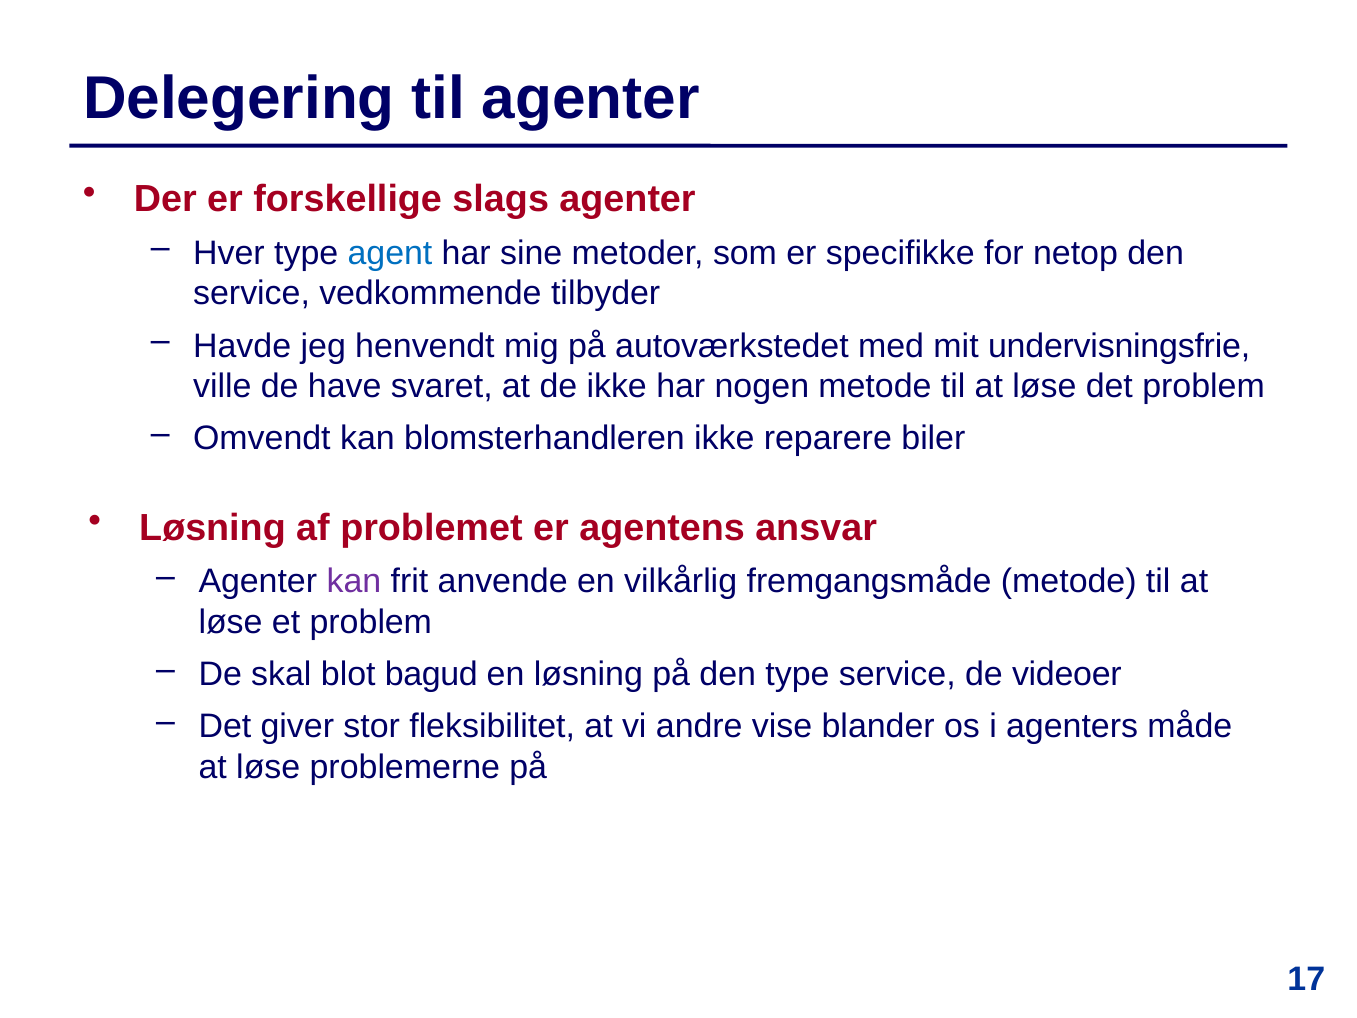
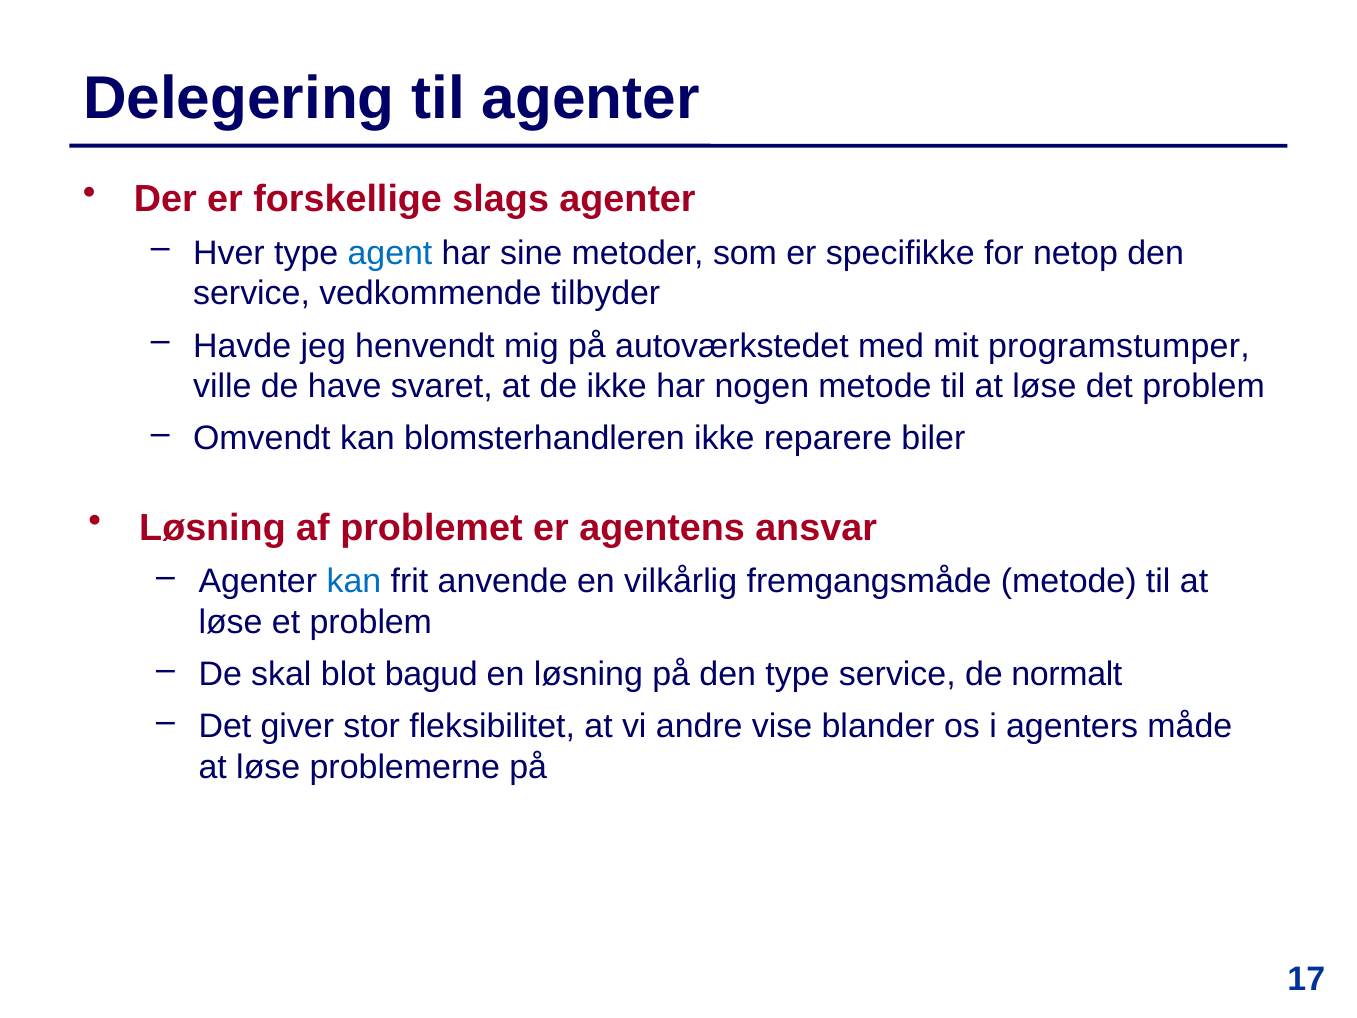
undervisningsfrie: undervisningsfrie -> programstumper
kan at (354, 582) colour: purple -> blue
videoer: videoer -> normalt
